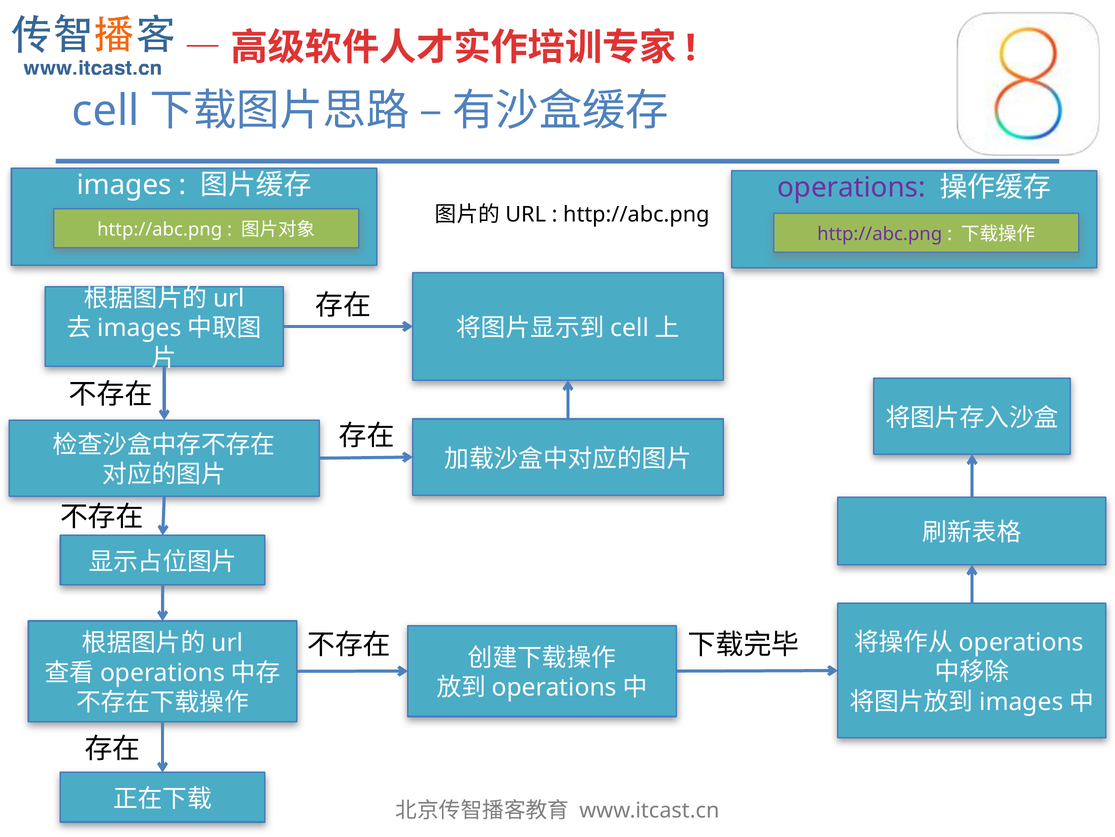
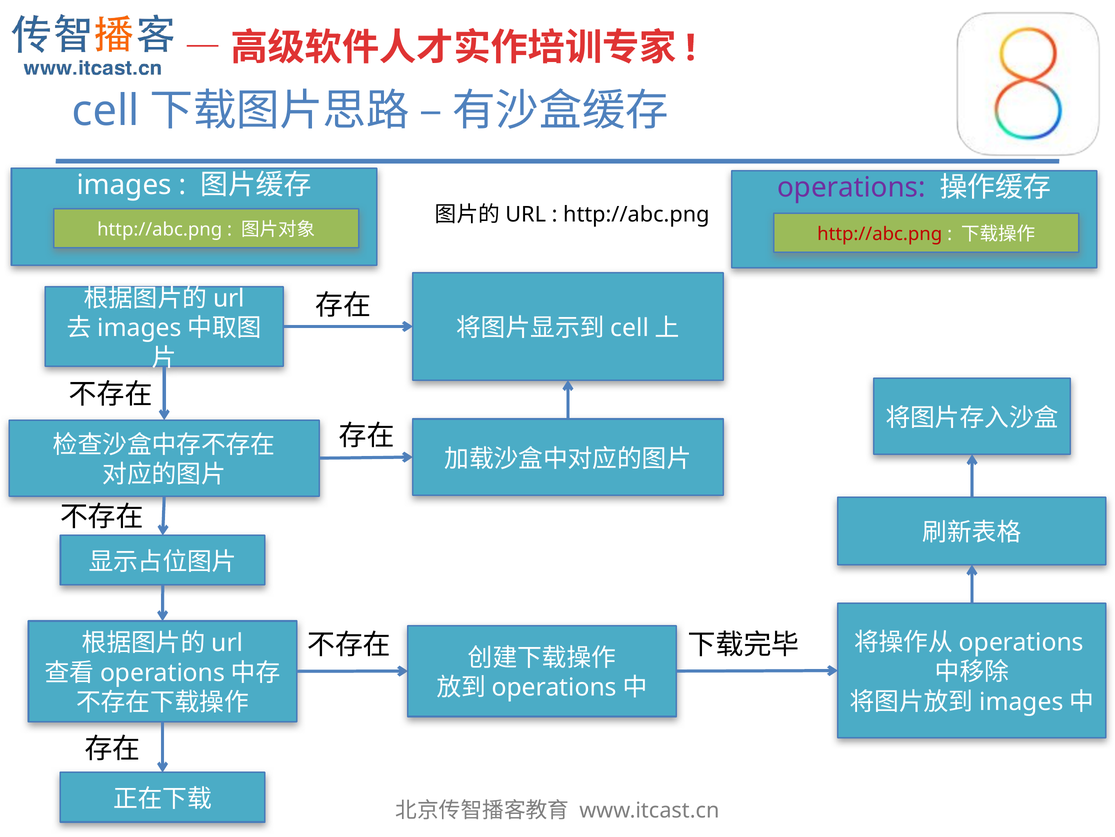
http://abc.png at (880, 234) colour: purple -> red
